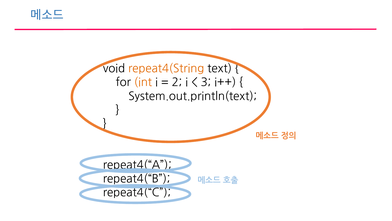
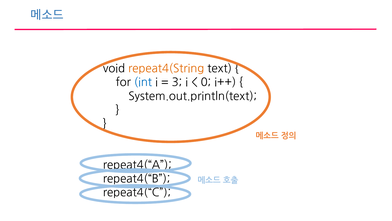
int colour: orange -> blue
2: 2 -> 3
3: 3 -> 0
